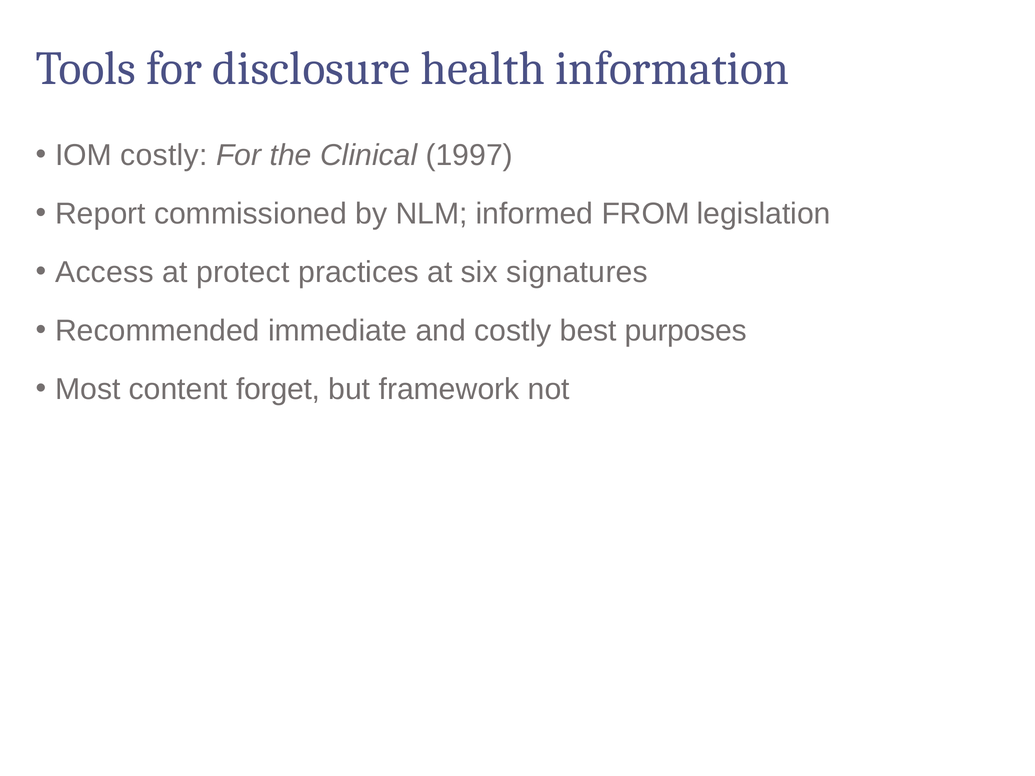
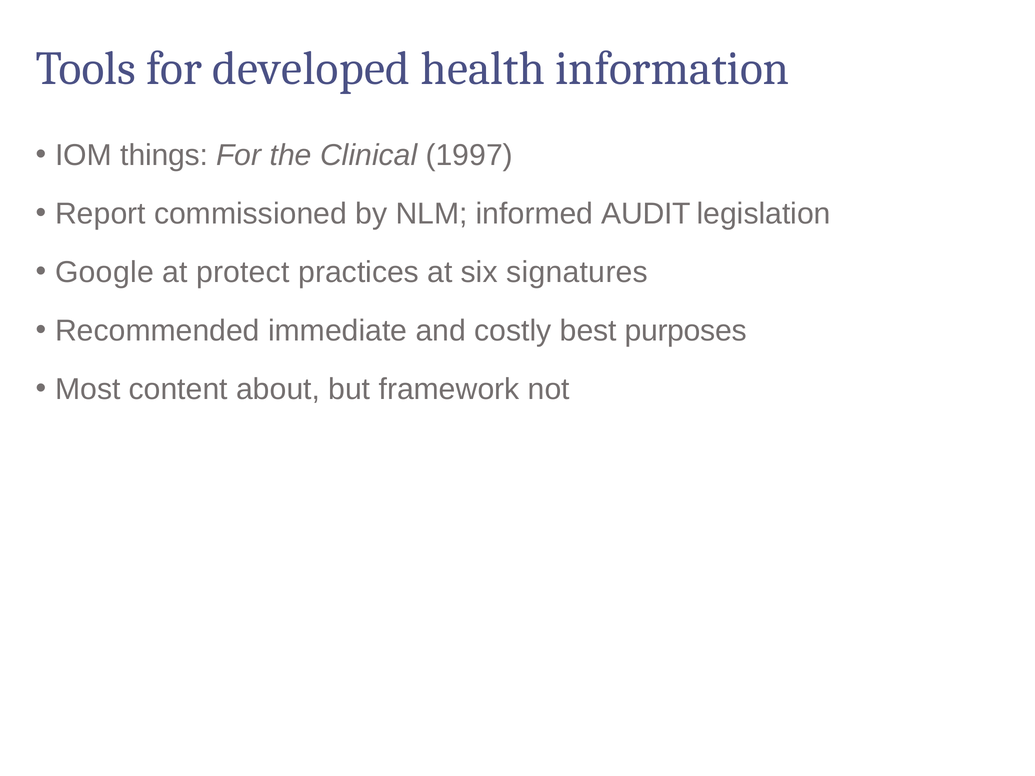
disclosure: disclosure -> developed
IOM costly: costly -> things
FROM: FROM -> AUDIT
Access: Access -> Google
forget: forget -> about
